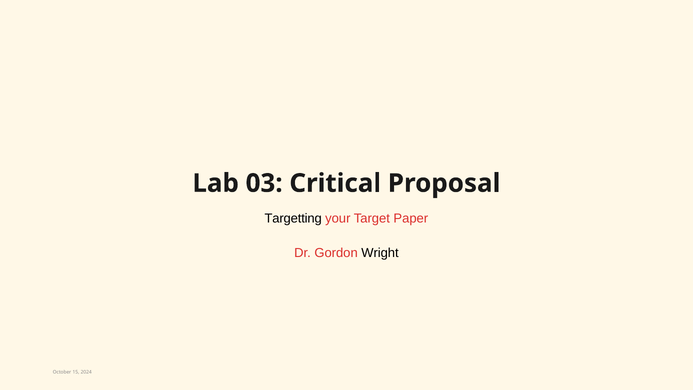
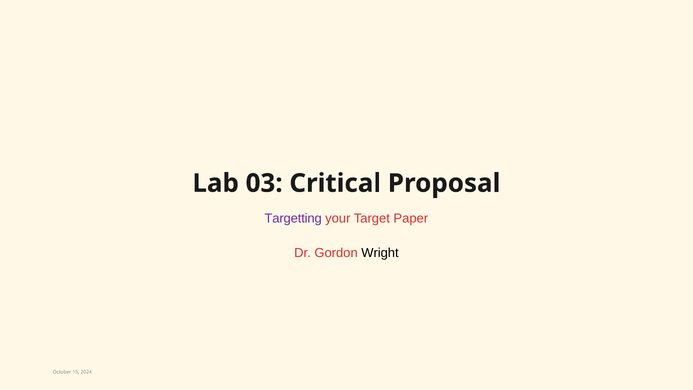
Targetting colour: black -> purple
